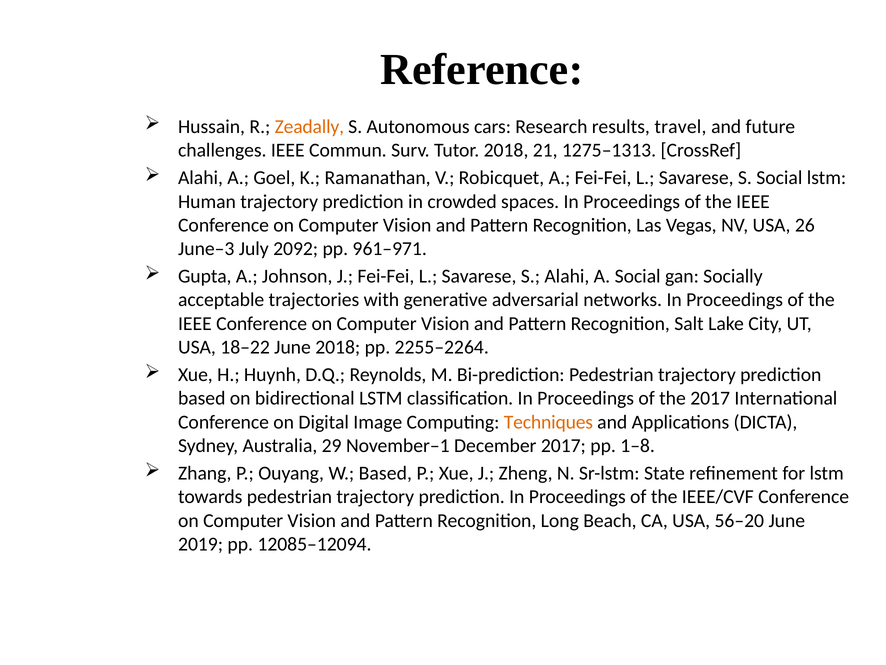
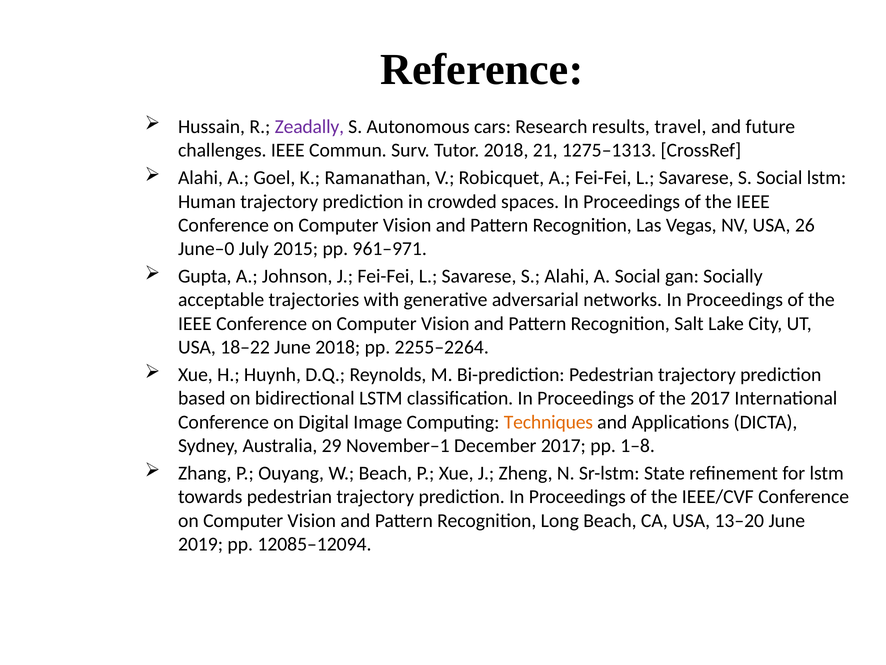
Zeadally colour: orange -> purple
June–3: June–3 -> June–0
2092: 2092 -> 2015
W Based: Based -> Beach
56–20: 56–20 -> 13–20
